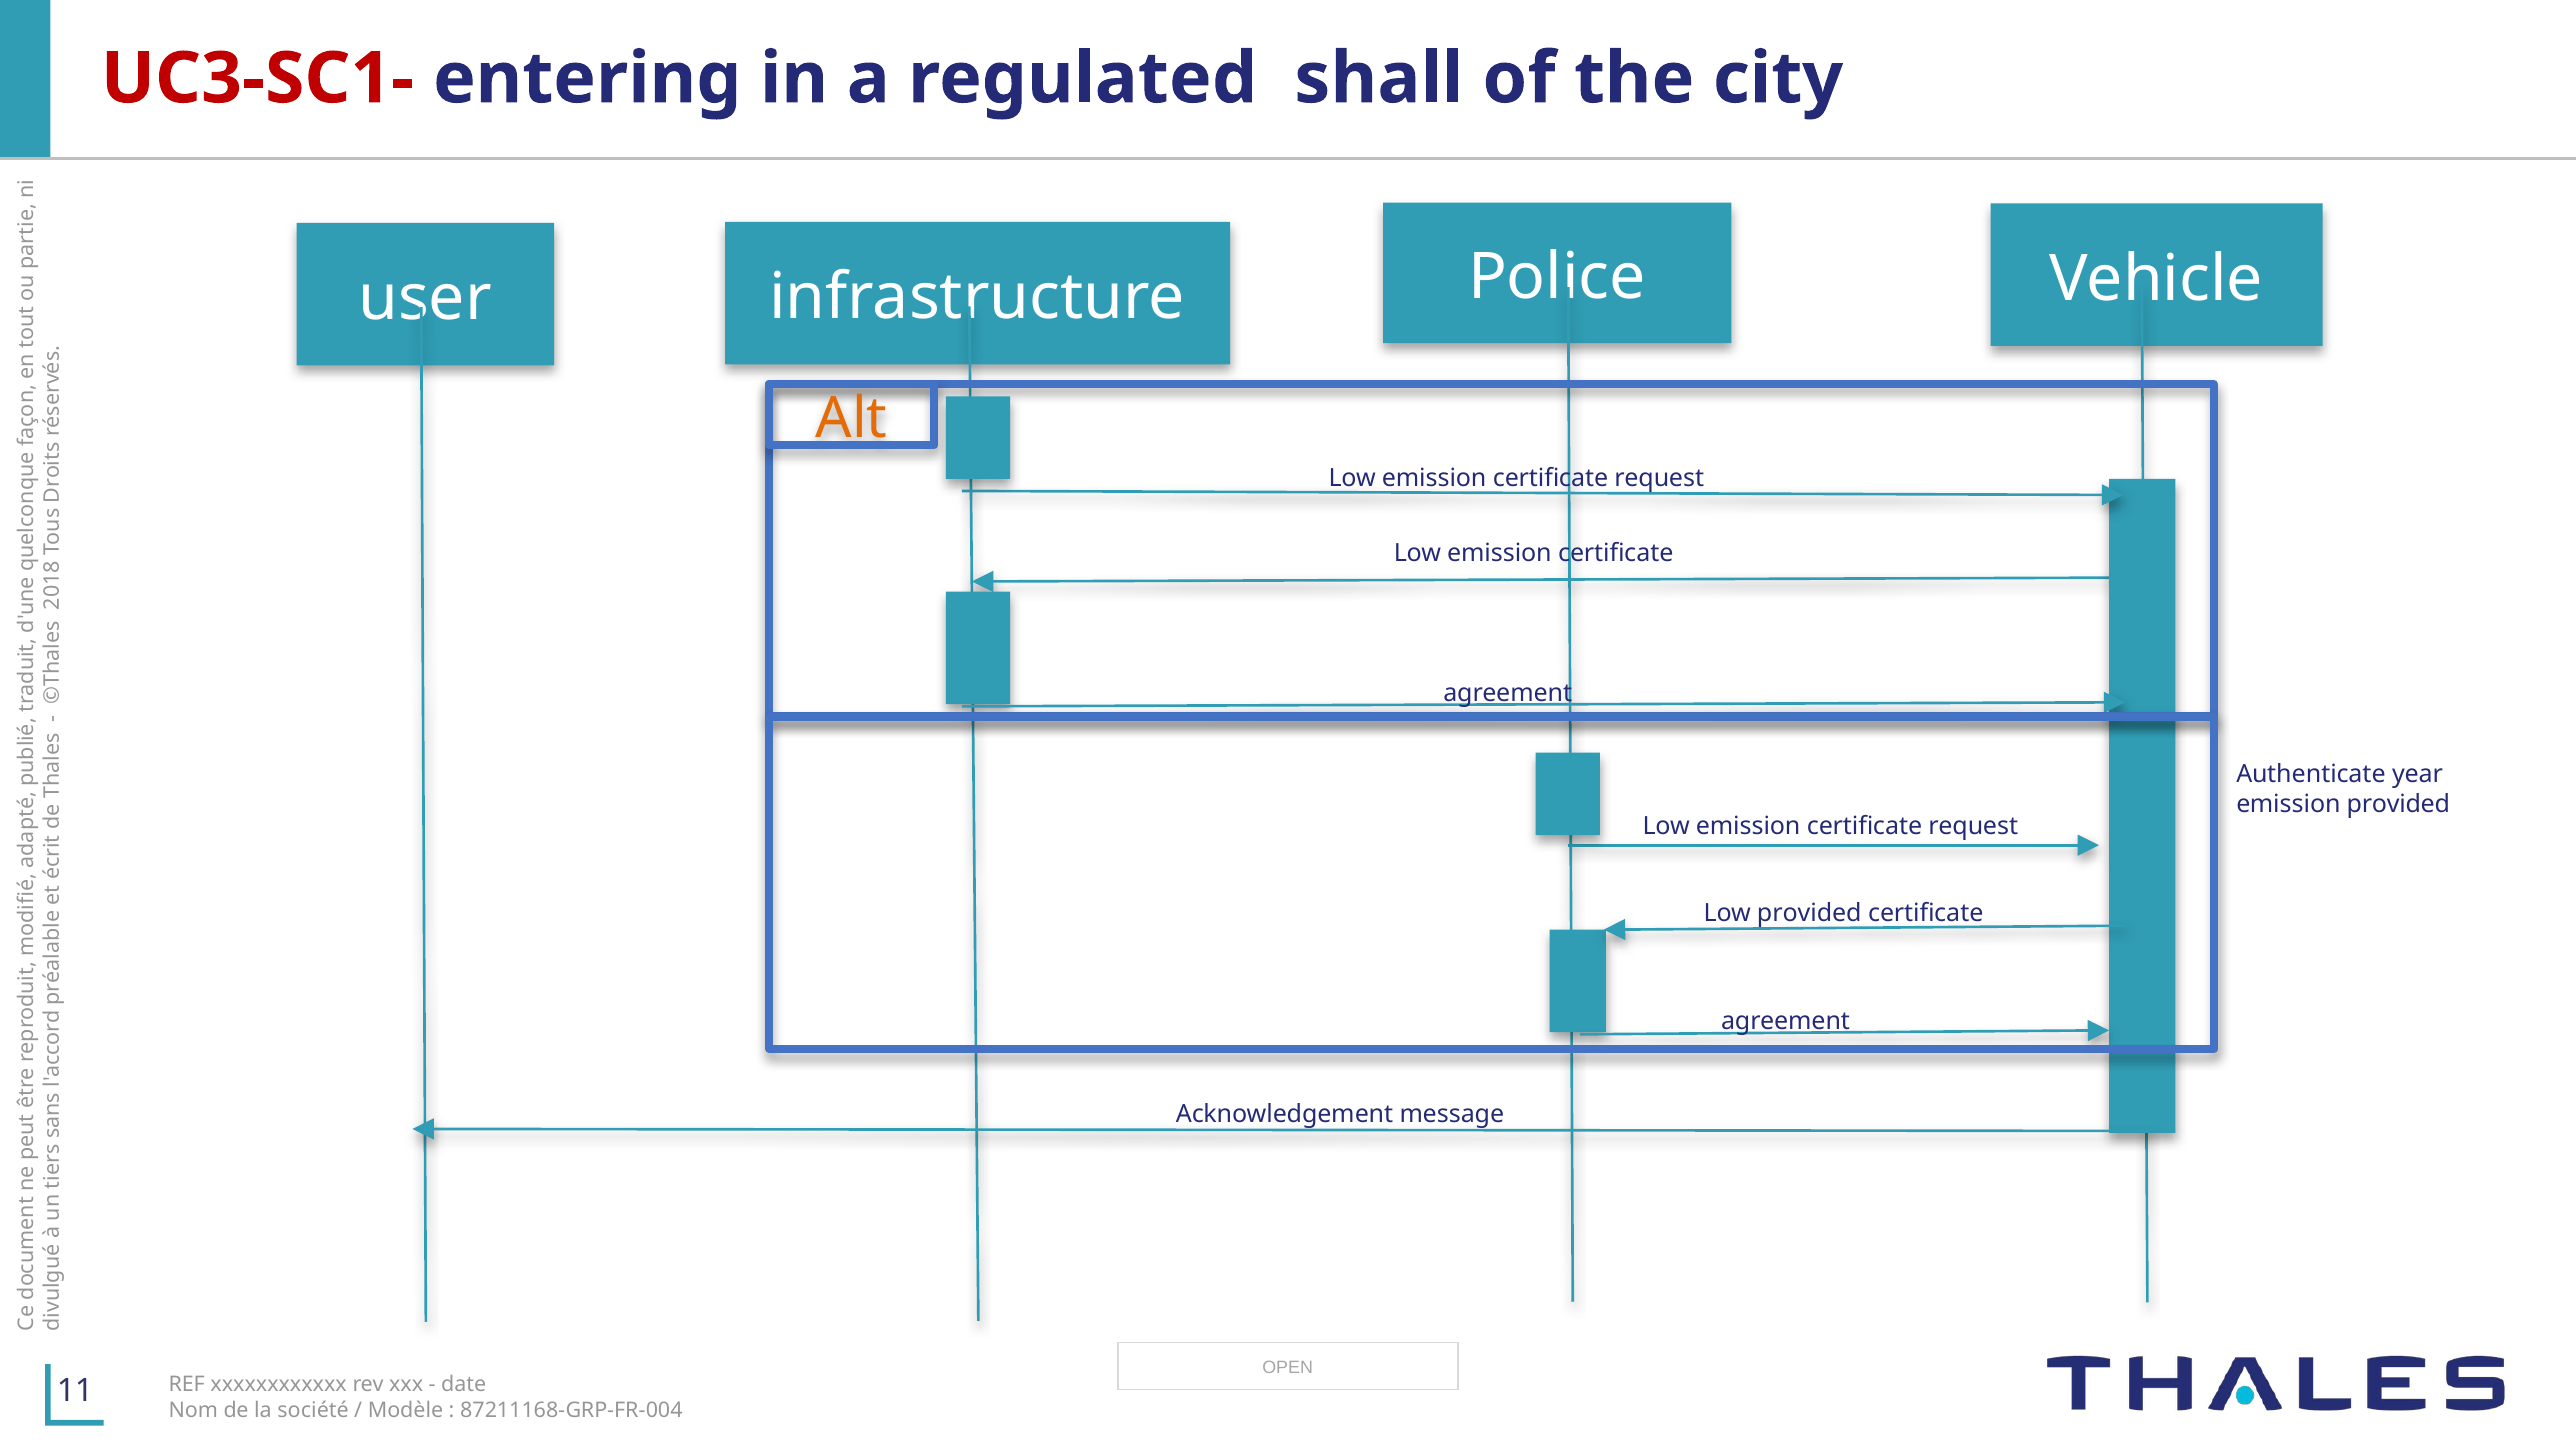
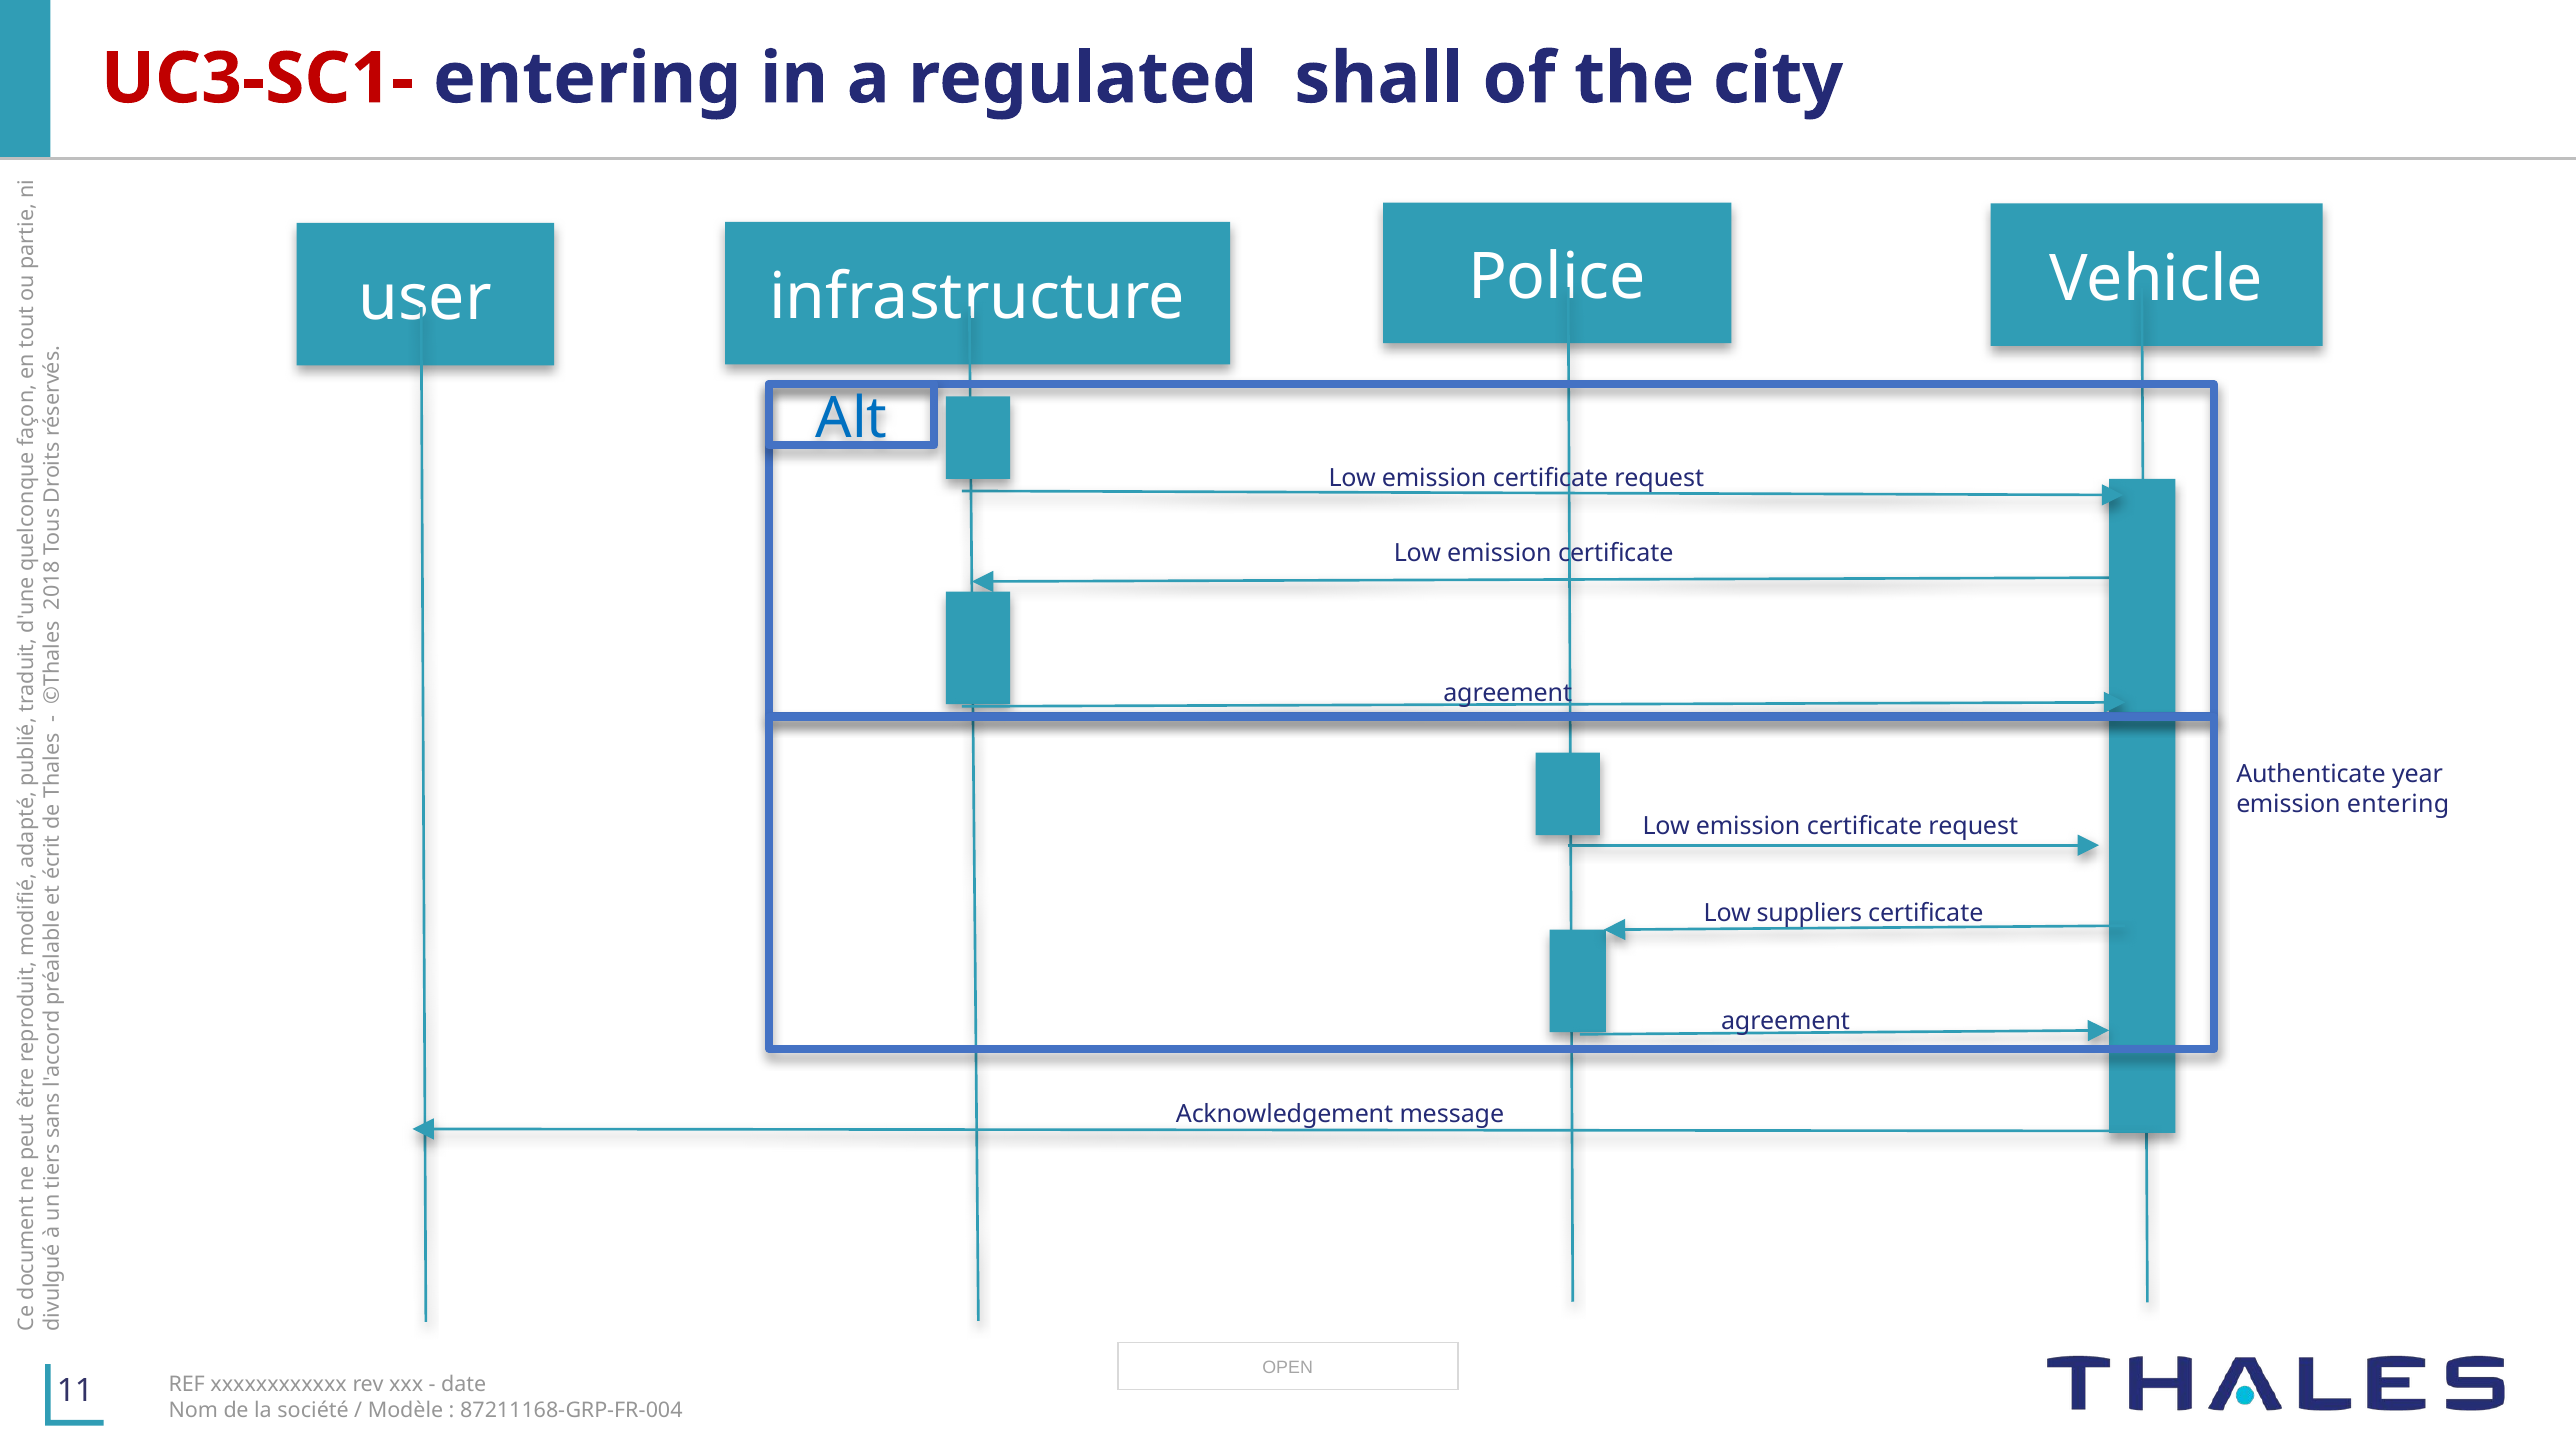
Alt colour: orange -> blue
emission provided: provided -> entering
Low provided: provided -> suppliers
